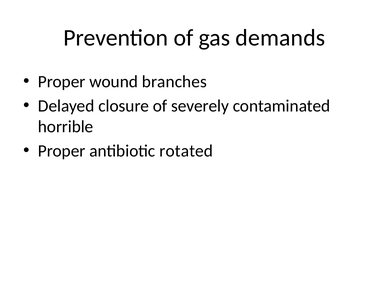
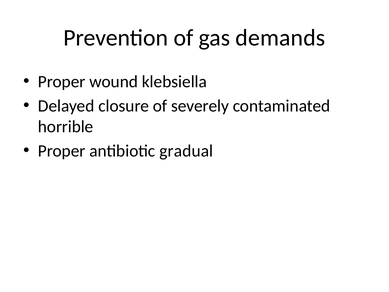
branches: branches -> klebsiella
rotated: rotated -> gradual
